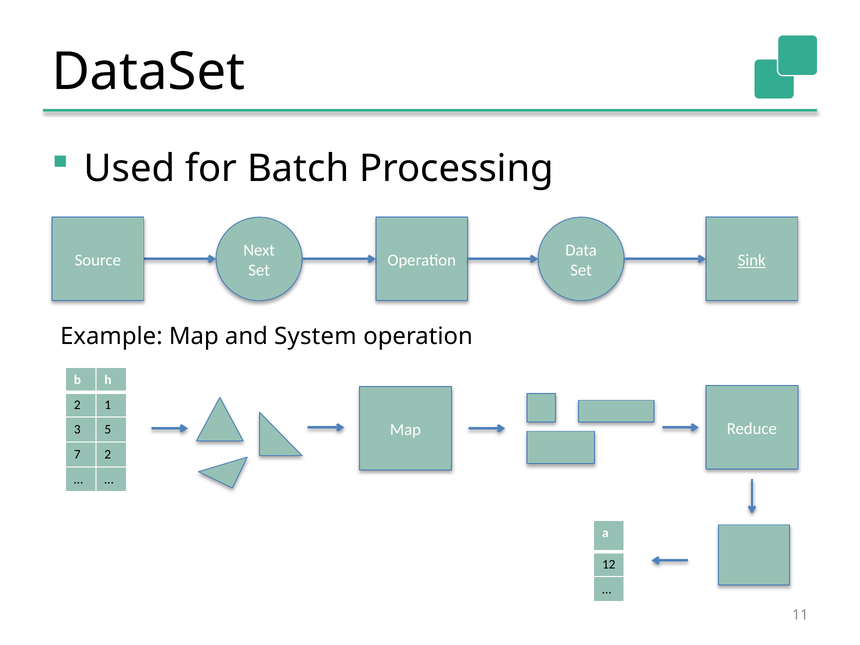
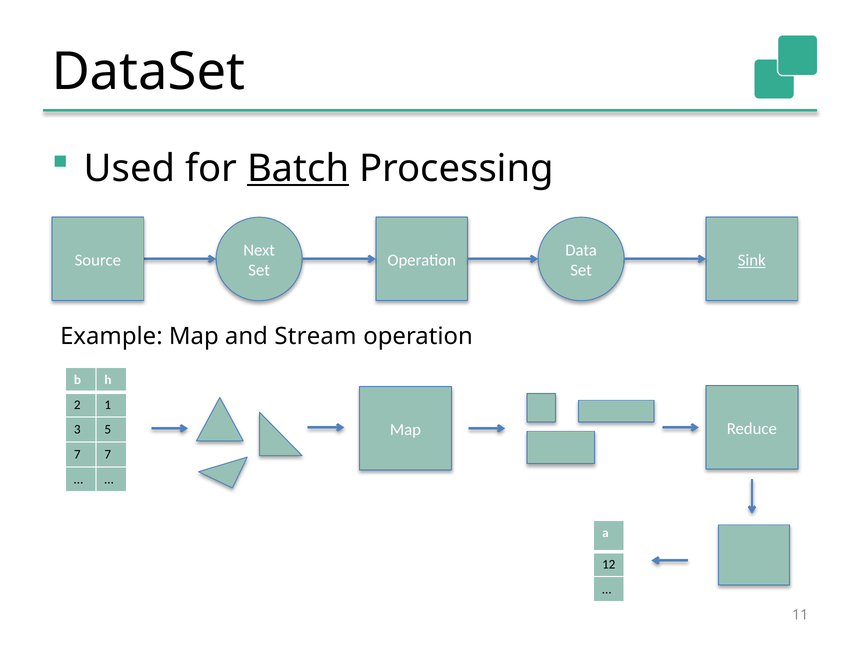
Batch underline: none -> present
System: System -> Stream
7 2: 2 -> 7
